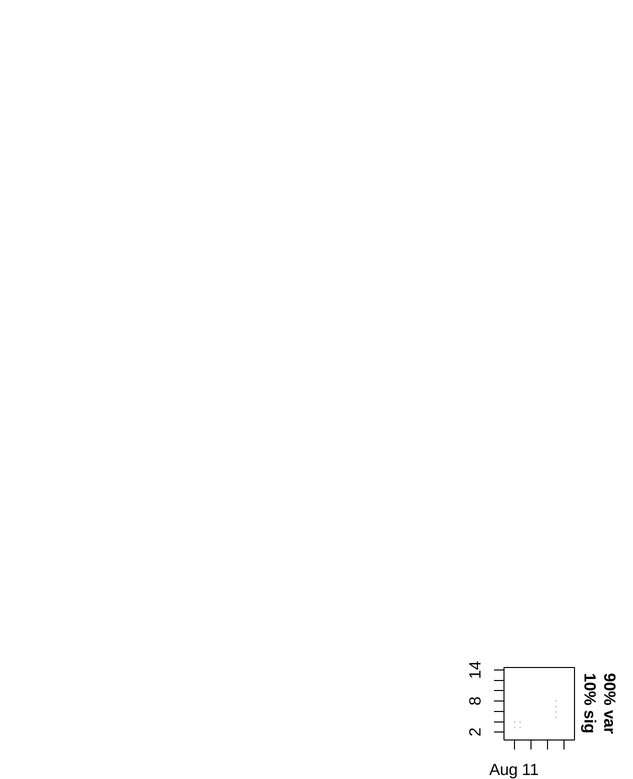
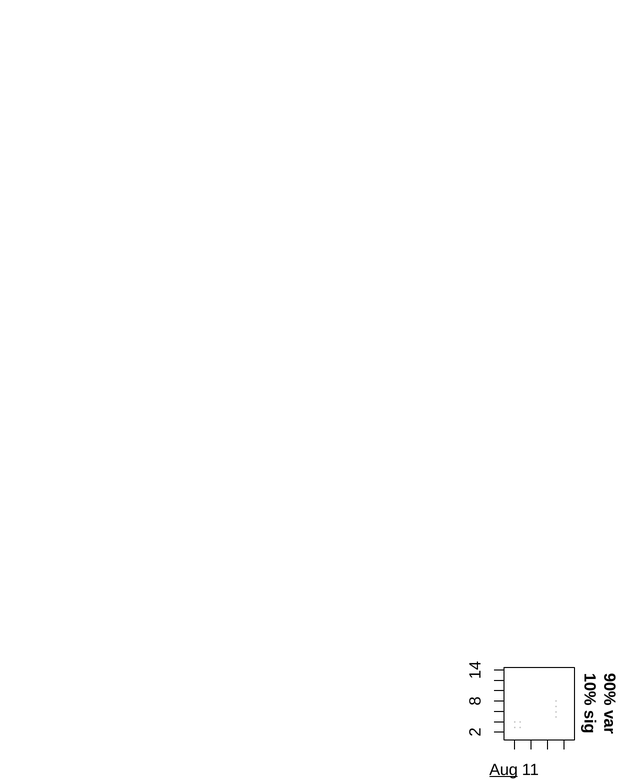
Aug underline: none -> present
